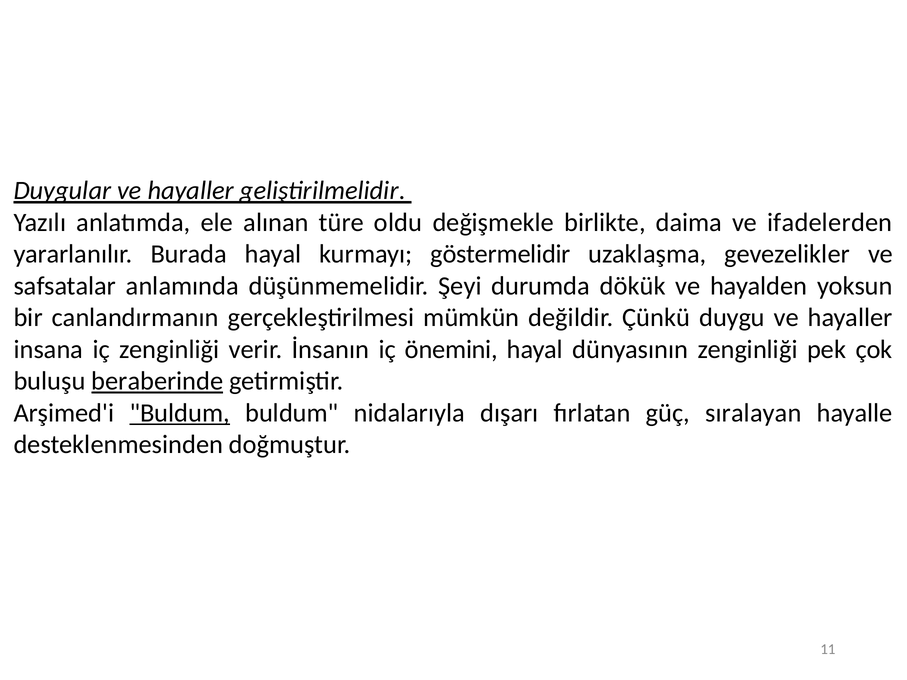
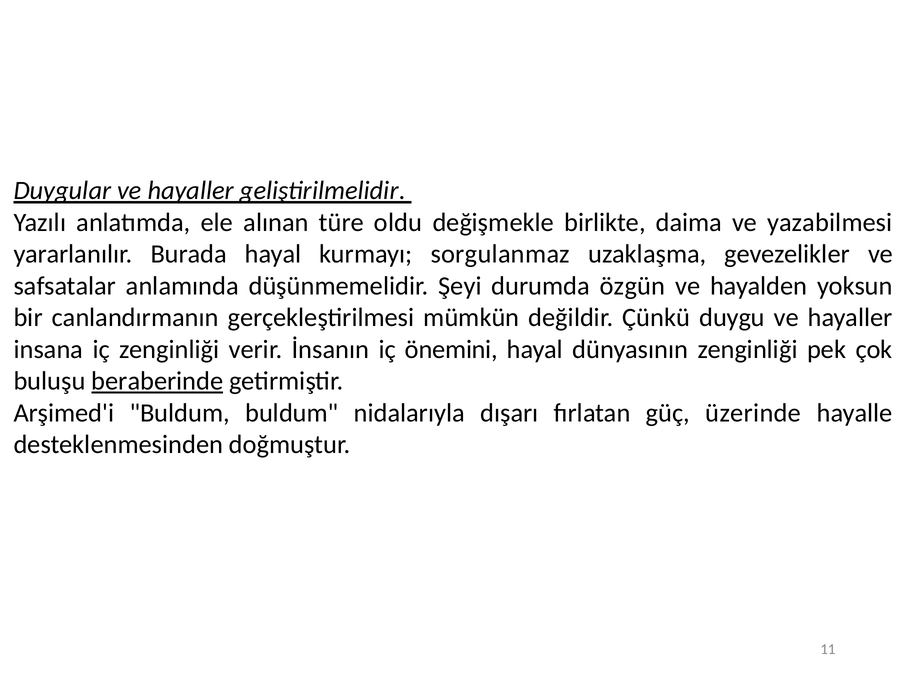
ifadelerden: ifadelerden -> yazabilmesi
göstermelidir: göstermelidir -> sorgulanmaz
dökük: dökük -> özgün
Buldum at (180, 413) underline: present -> none
sıralayan: sıralayan -> üzerinde
